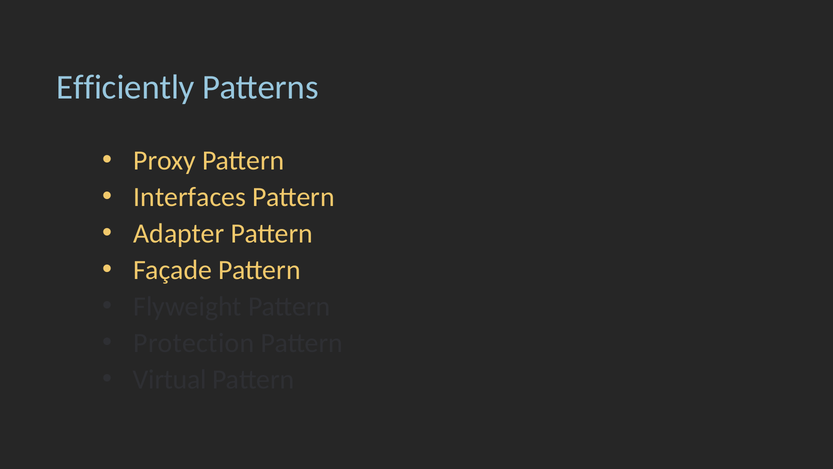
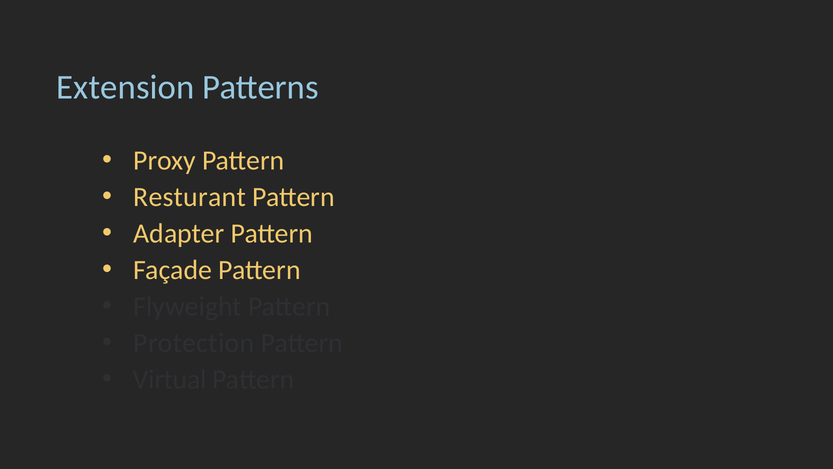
Efficiently: Efficiently -> Extension
Interfaces: Interfaces -> Resturant
